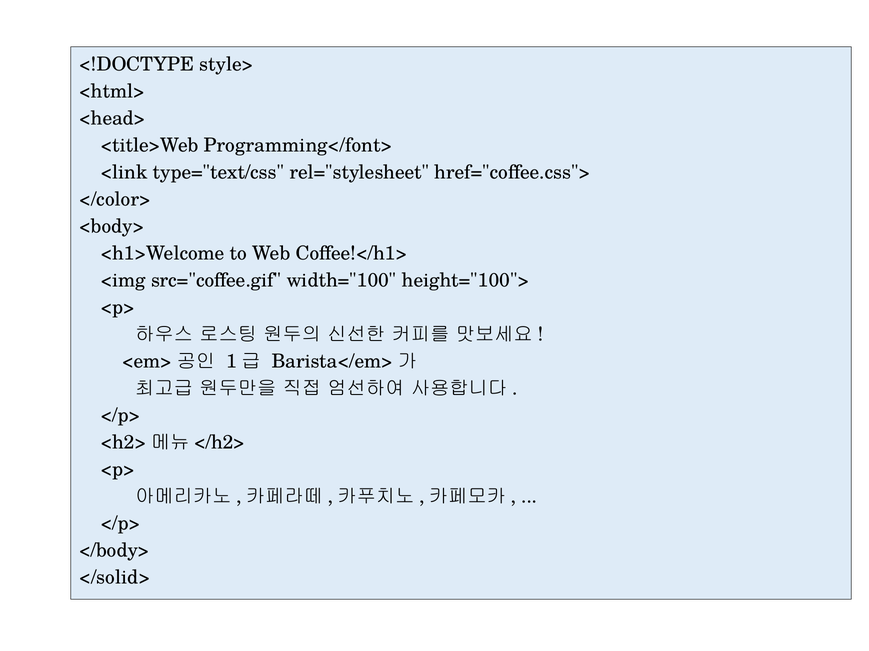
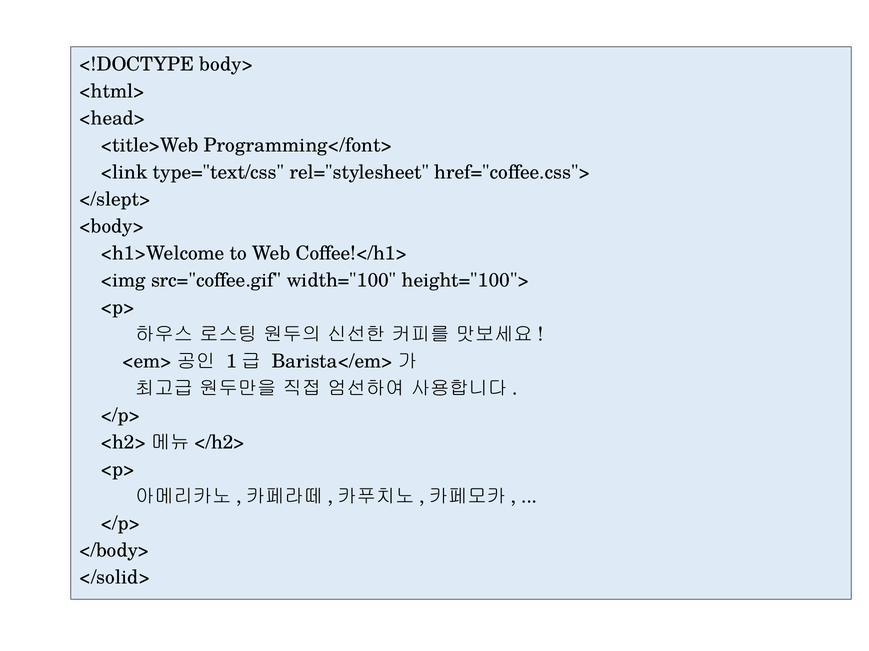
style>: style> -> body>
</color>: </color> -> </slept>
